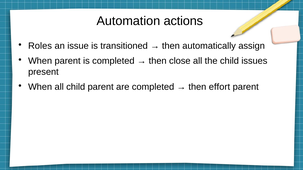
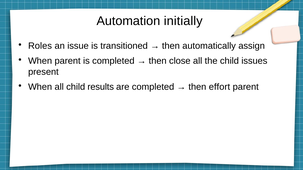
actions: actions -> initially
child parent: parent -> results
